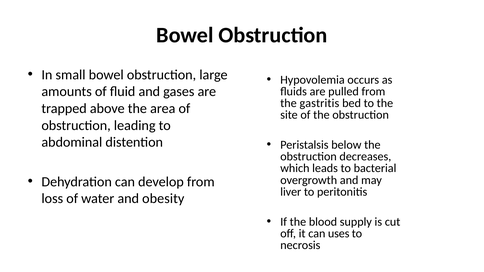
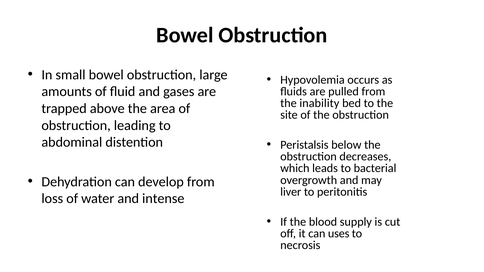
gastritis: gastritis -> inability
obesity: obesity -> intense
